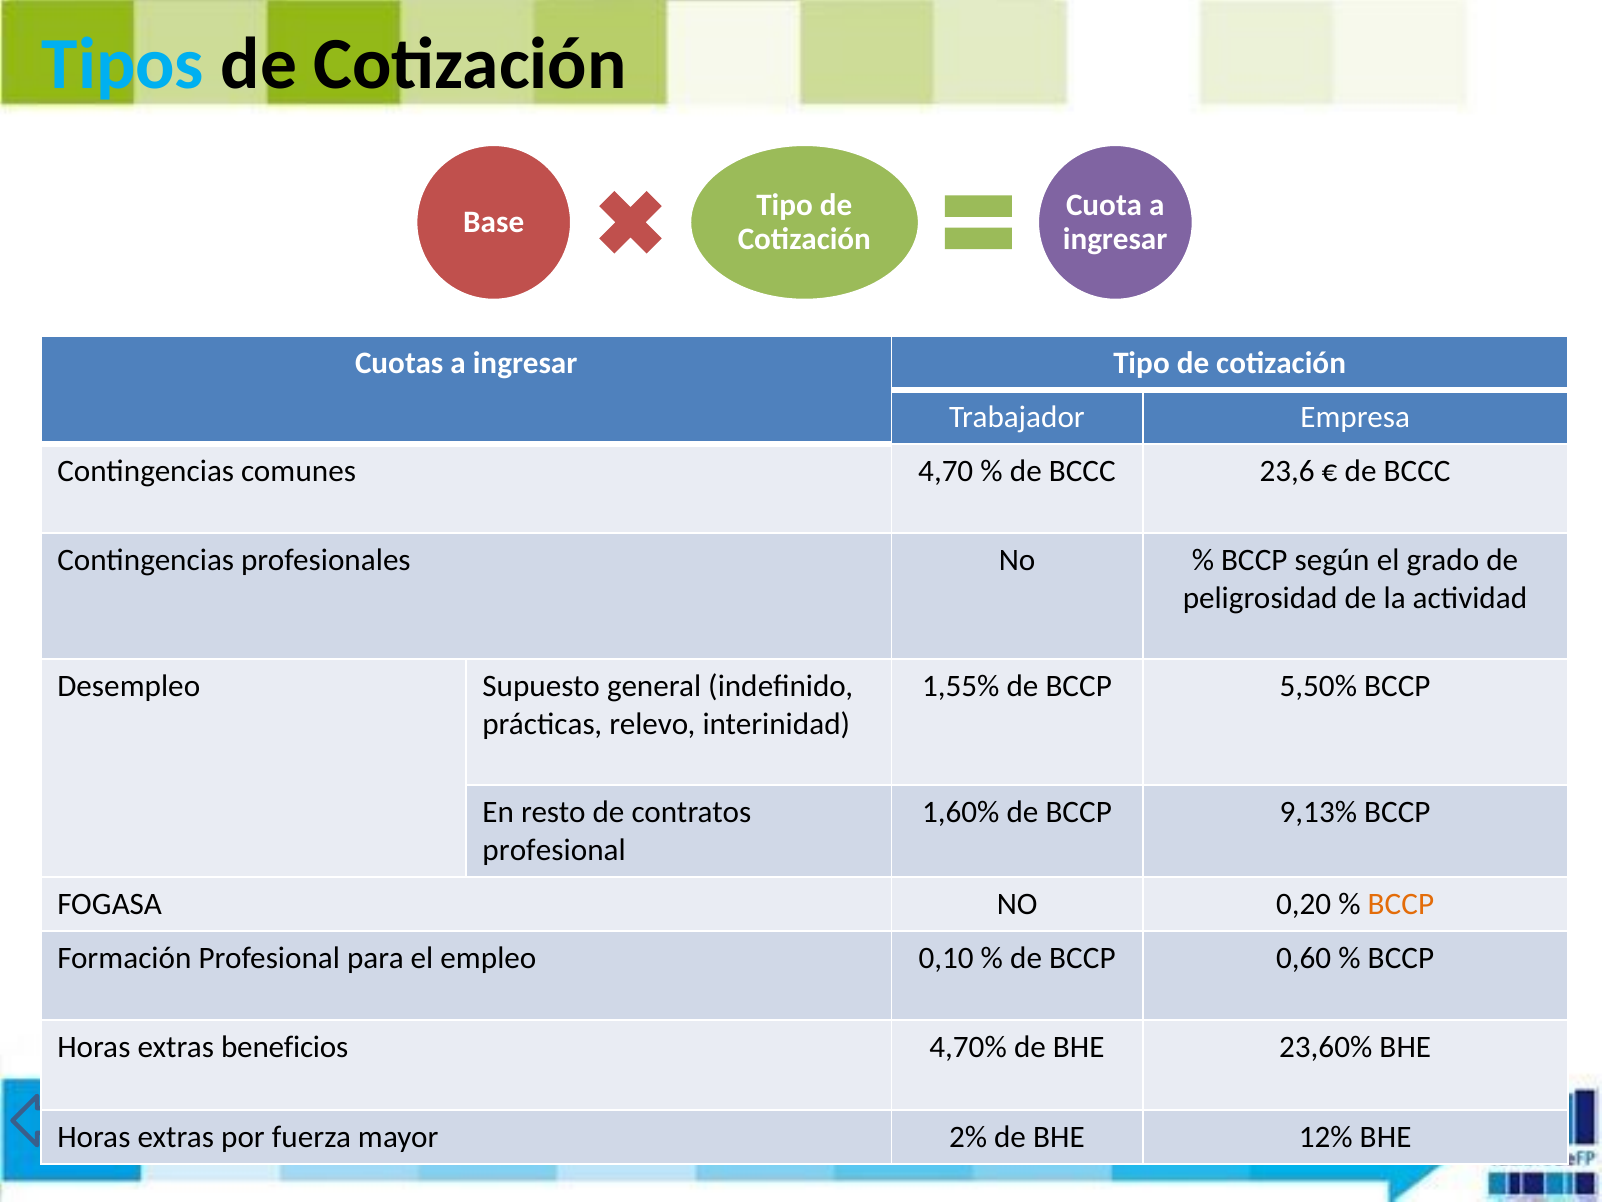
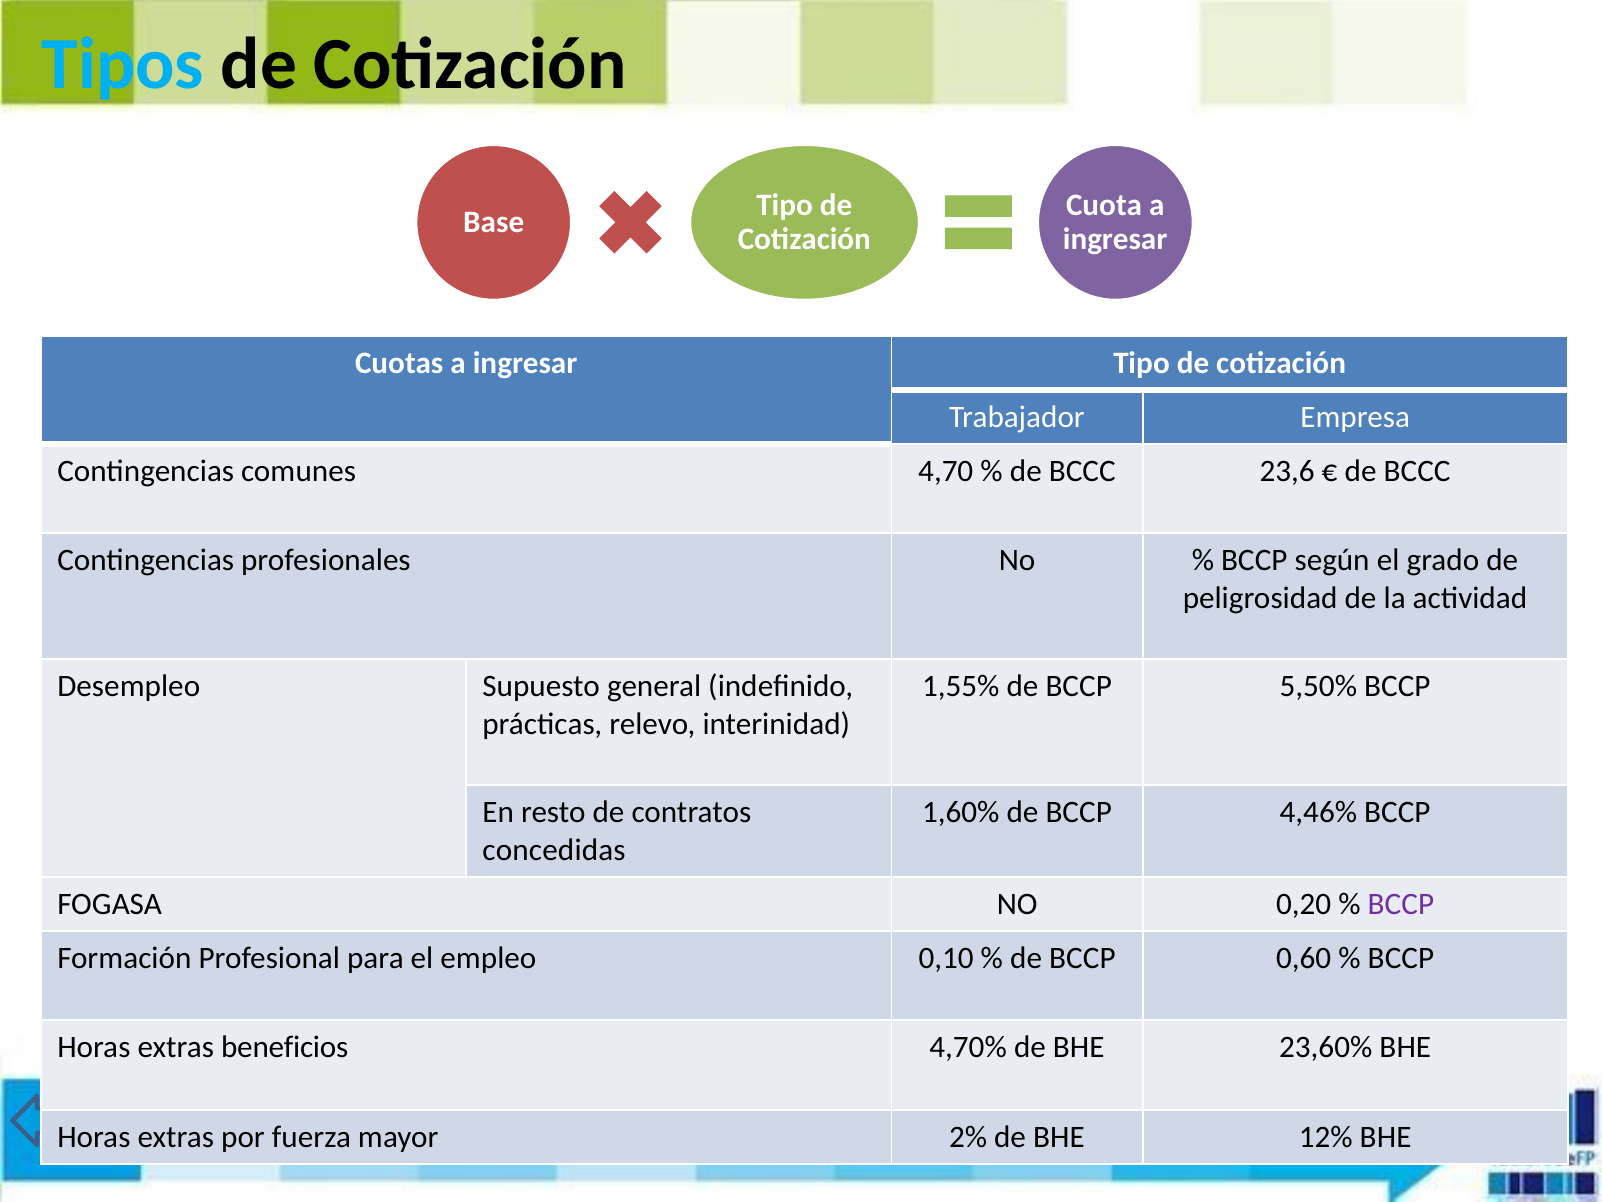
9,13%: 9,13% -> 4,46%
profesional at (554, 850): profesional -> concedidas
BCCP at (1401, 904) colour: orange -> purple
